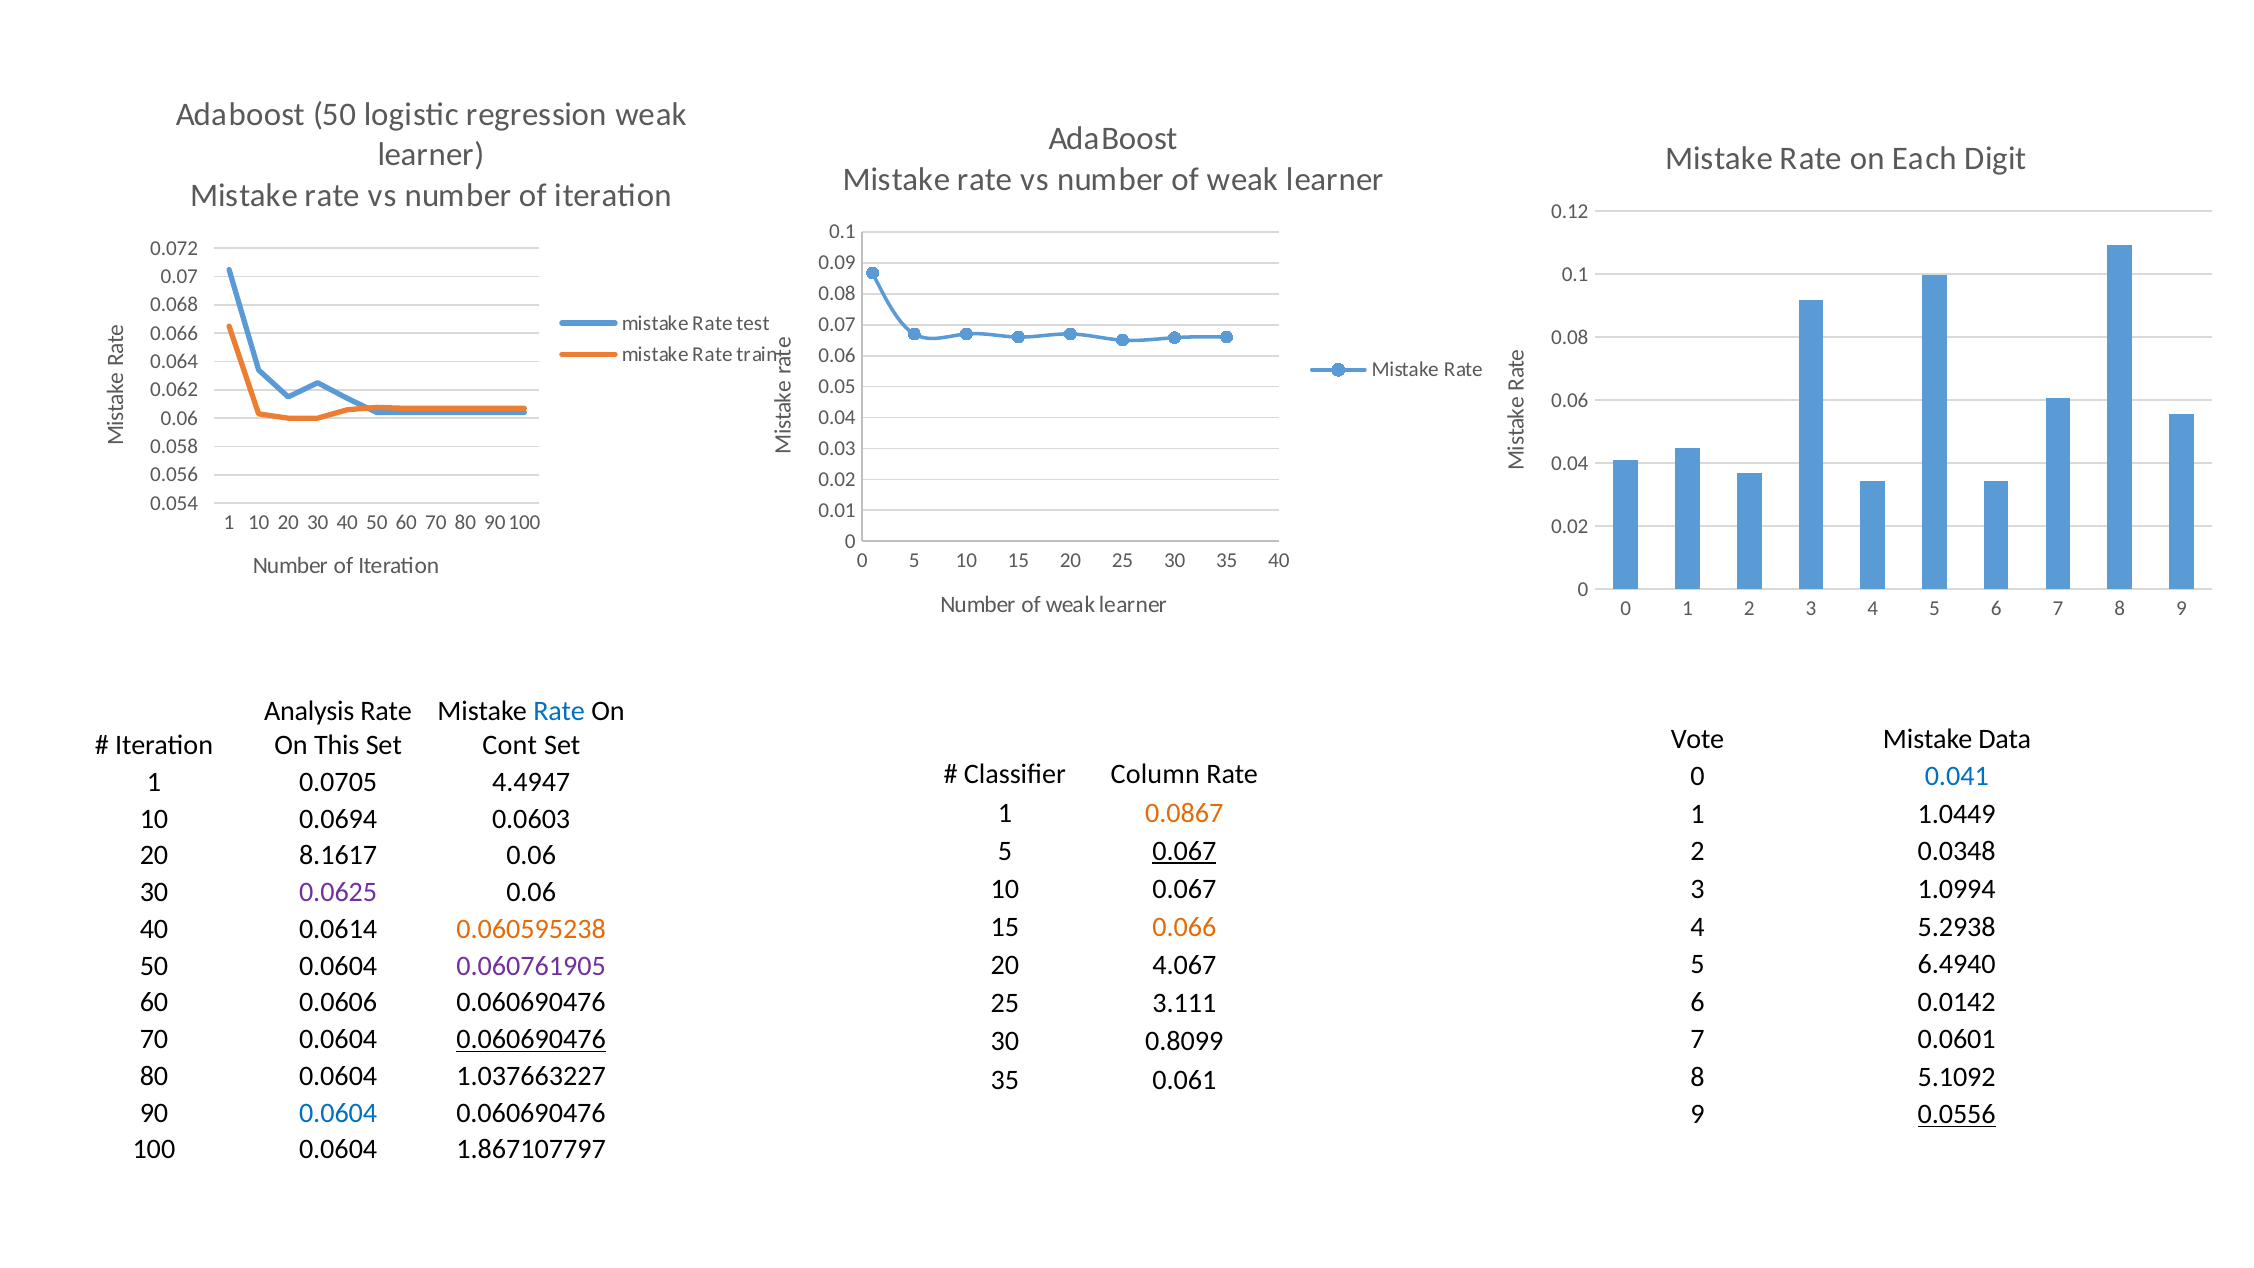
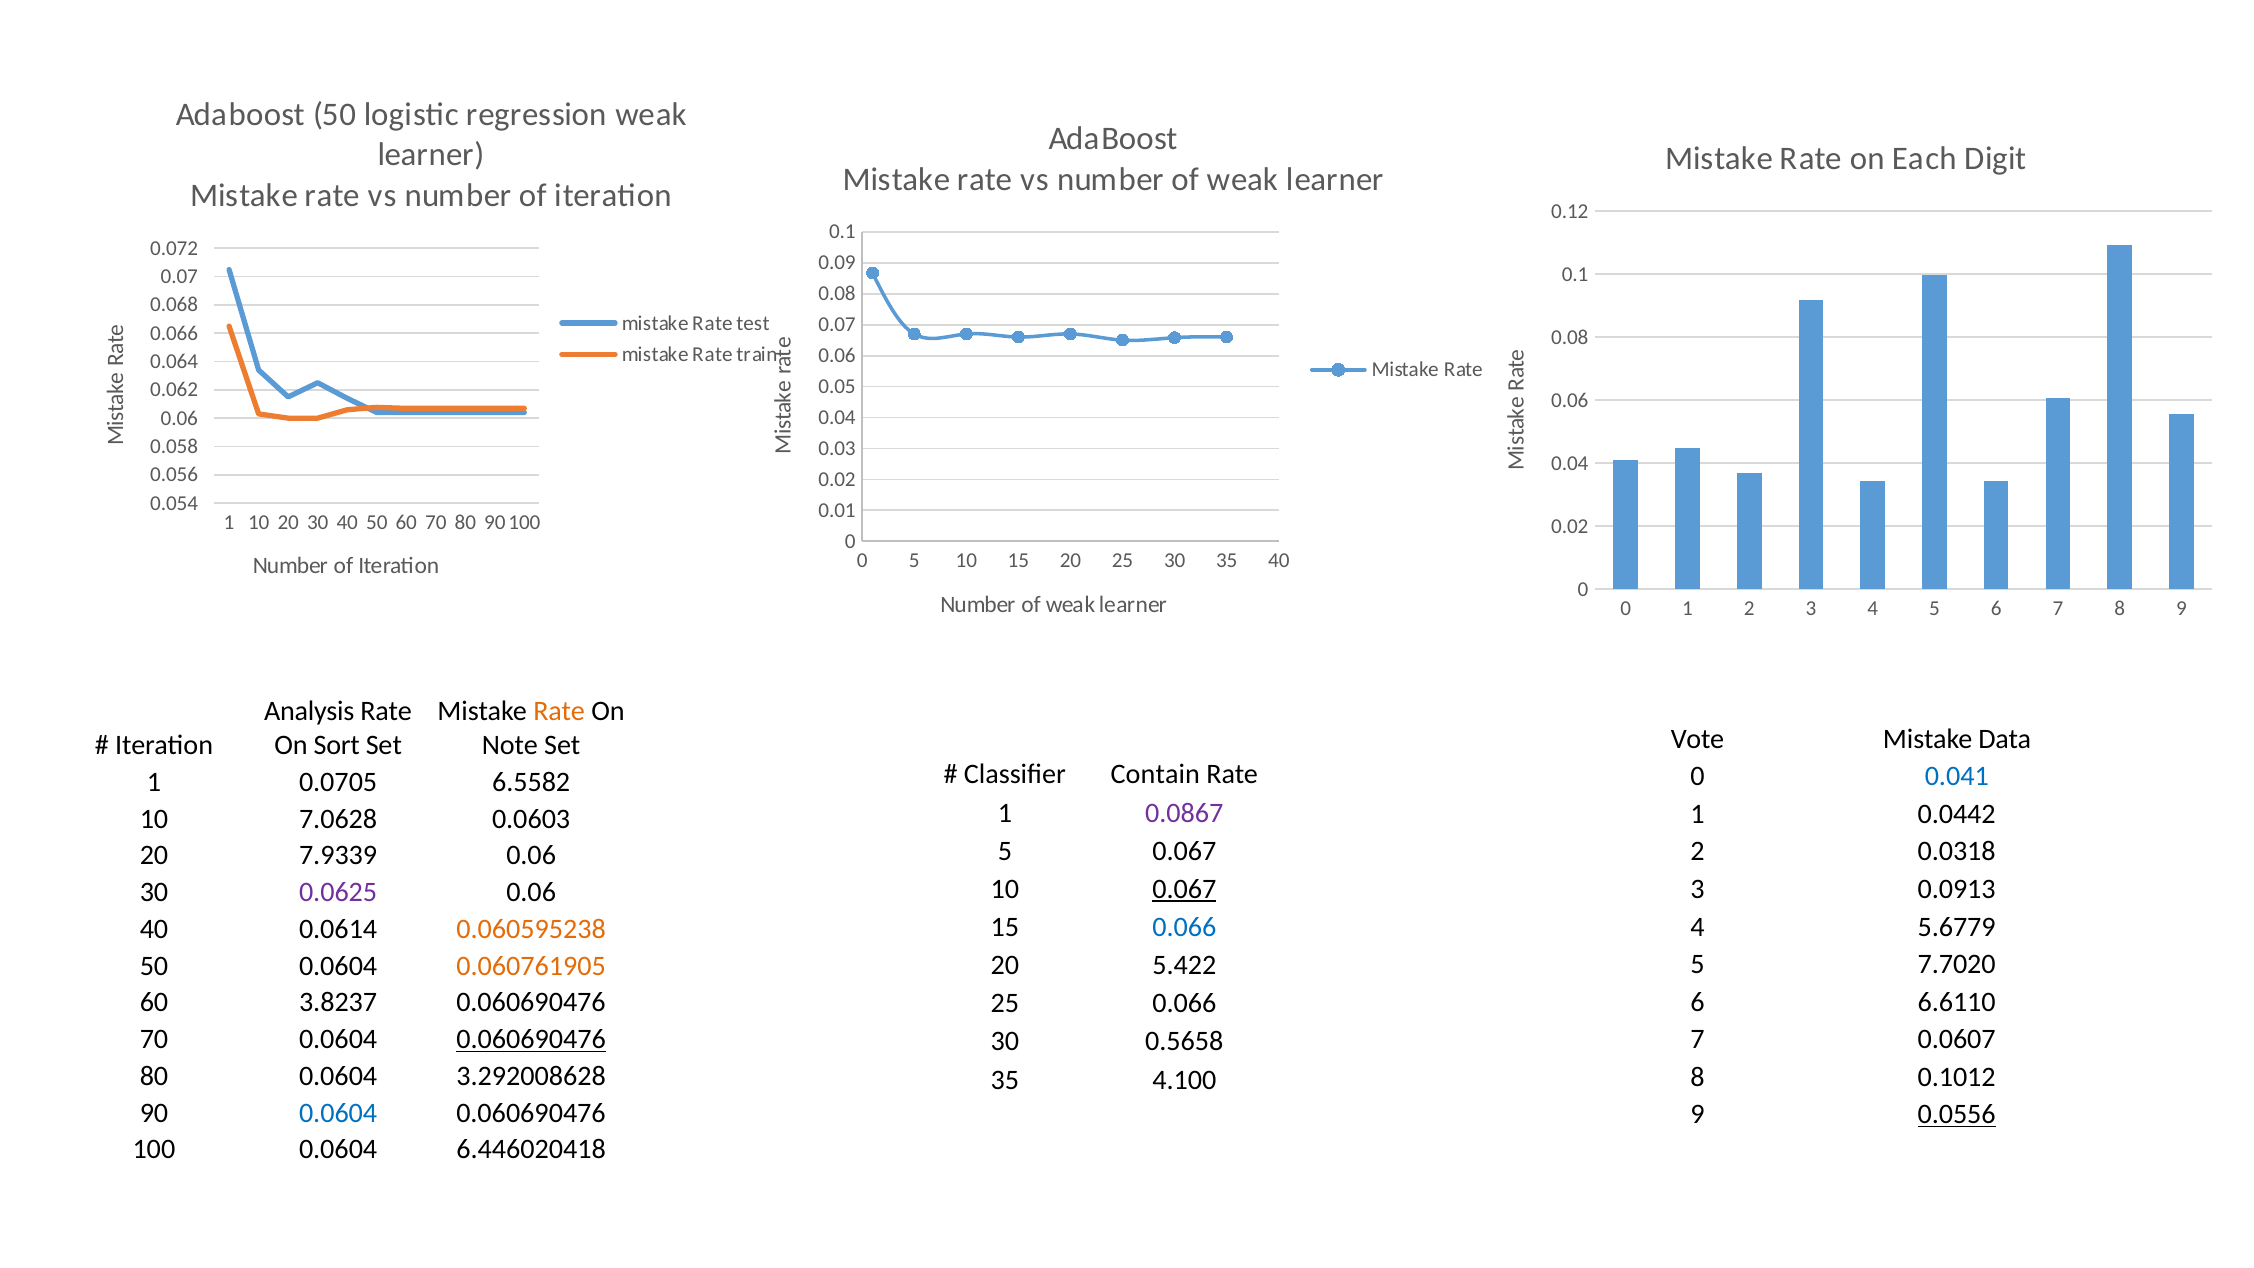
Rate at (559, 711) colour: blue -> orange
This: This -> Sort
Cont: Cont -> Note
Column: Column -> Contain
4.4947: 4.4947 -> 6.5582
0.0867 colour: orange -> purple
1.0449: 1.0449 -> 0.0442
0.0694: 0.0694 -> 7.0628
0.067 at (1184, 851) underline: present -> none
0.0348: 0.0348 -> 0.0318
8.1617: 8.1617 -> 7.9339
0.067 at (1184, 889) underline: none -> present
1.0994: 1.0994 -> 0.0913
5.2938: 5.2938 -> 5.6779
0.066 at (1184, 927) colour: orange -> blue
6.4940: 6.4940 -> 7.7020
4.067: 4.067 -> 5.422
0.060761905 colour: purple -> orange
0.0142: 0.0142 -> 6.6110
0.0606: 0.0606 -> 3.8237
25 3.111: 3.111 -> 0.066
0.0601: 0.0601 -> 0.0607
0.8099: 0.8099 -> 0.5658
1.037663227: 1.037663227 -> 3.292008628
5.1092: 5.1092 -> 0.1012
0.061: 0.061 -> 4.100
1.867107797: 1.867107797 -> 6.446020418
